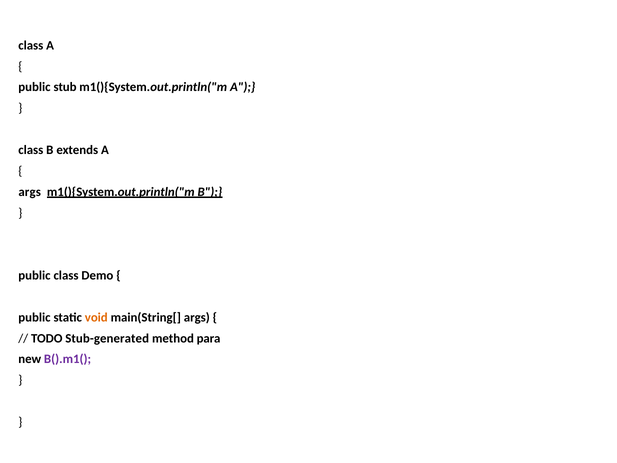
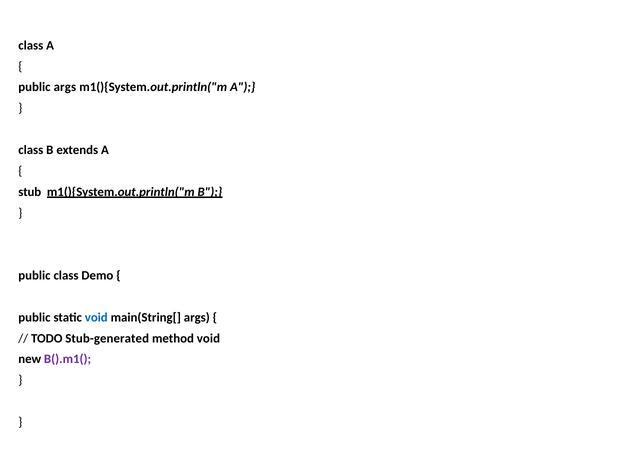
public stub: stub -> args
args at (30, 192): args -> stub
void at (96, 317) colour: orange -> blue
method para: para -> void
